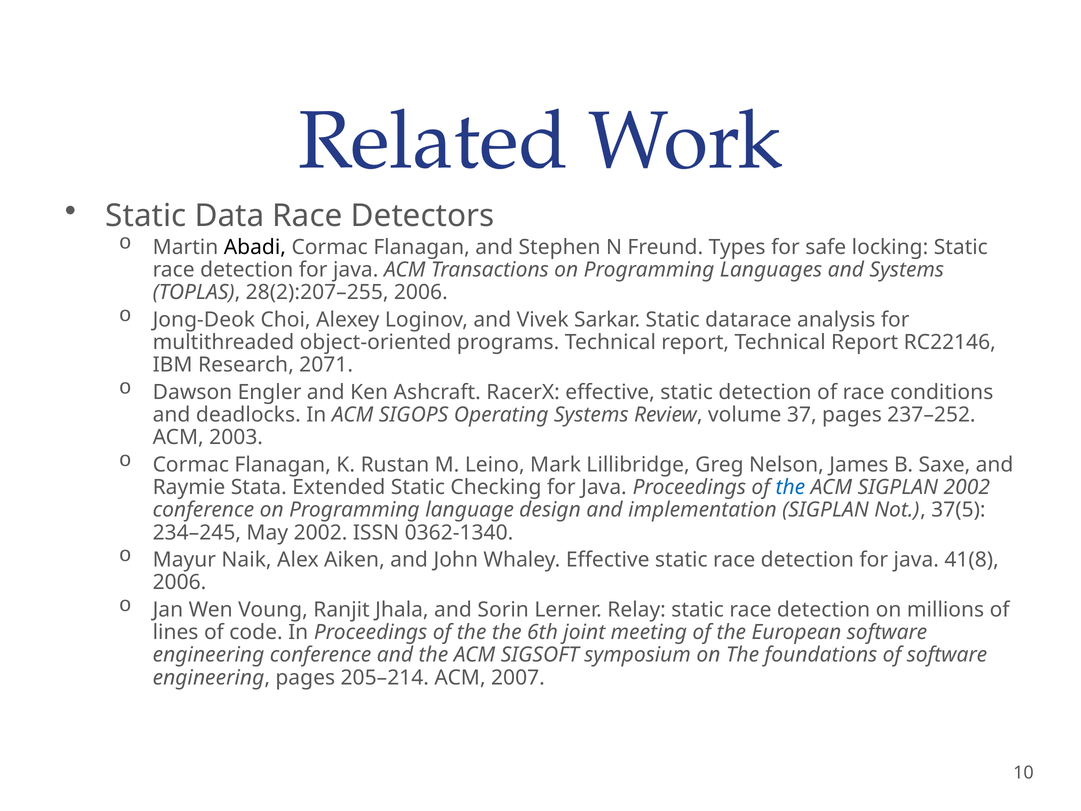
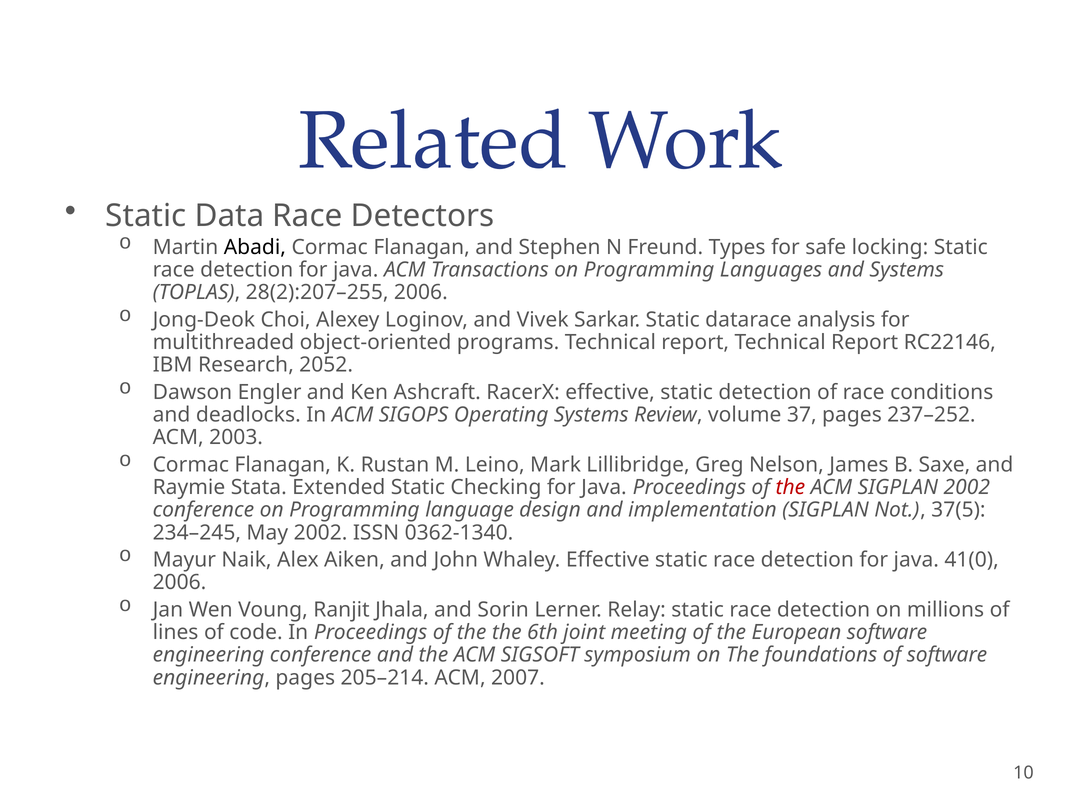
2071: 2071 -> 2052
the at (790, 487) colour: blue -> red
41(8: 41(8 -> 41(0
